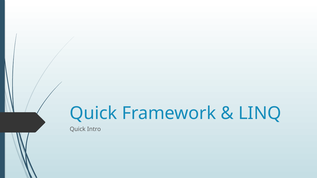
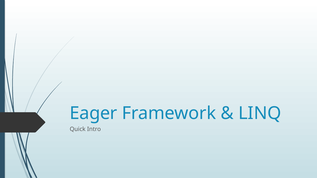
Quick at (93, 114): Quick -> Eager
